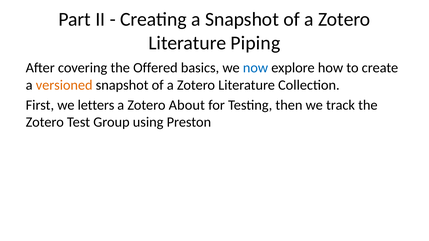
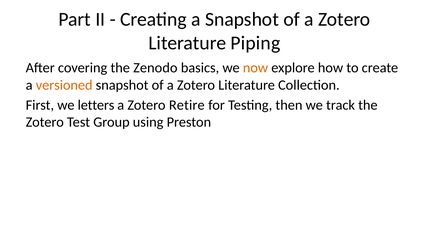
Offered: Offered -> Zenodo
now colour: blue -> orange
About: About -> Retire
